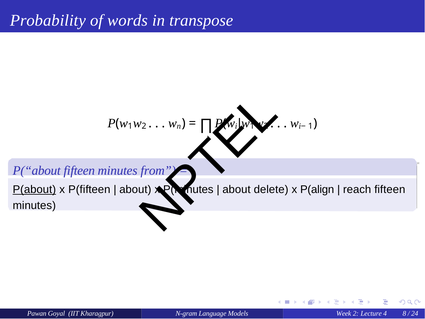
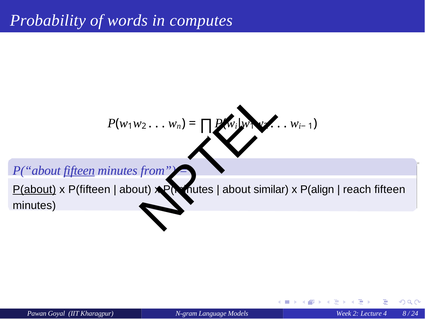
transpose: transpose -> computes
fifteen at (79, 171) underline: none -> present
delete: delete -> similar
